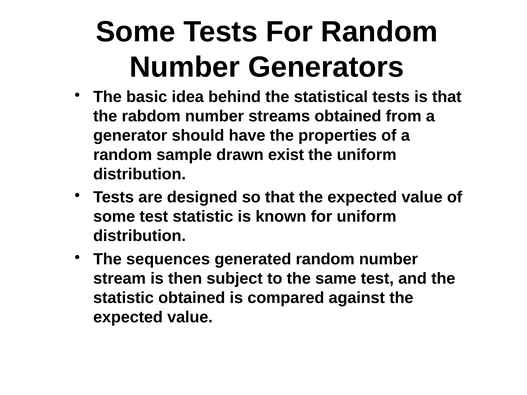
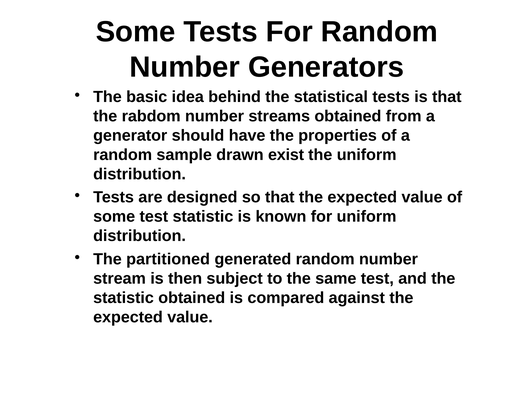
sequences: sequences -> partitioned
